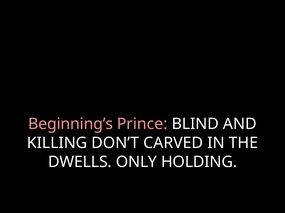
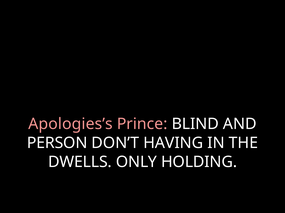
Beginning’s: Beginning’s -> Apologies’s
KILLING: KILLING -> PERSON
CARVED: CARVED -> HAVING
